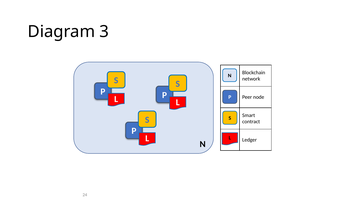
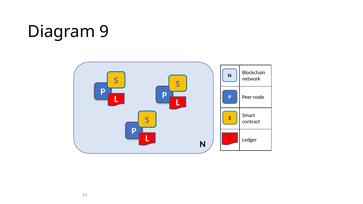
3: 3 -> 9
